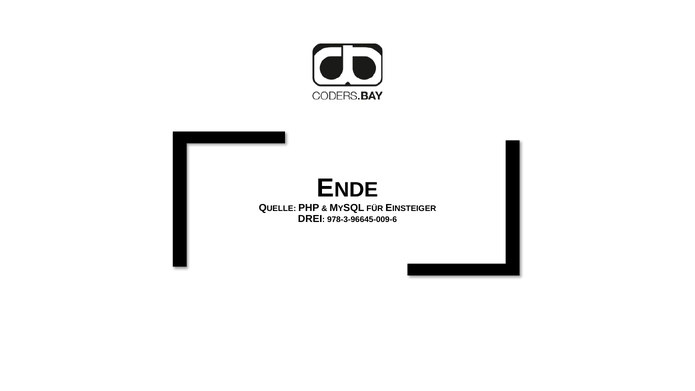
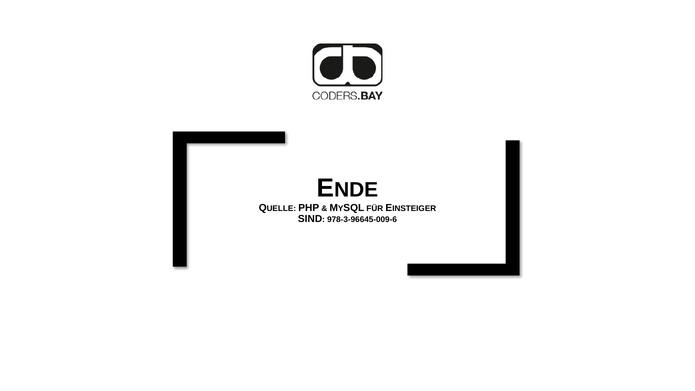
DREI: DREI -> SIND
